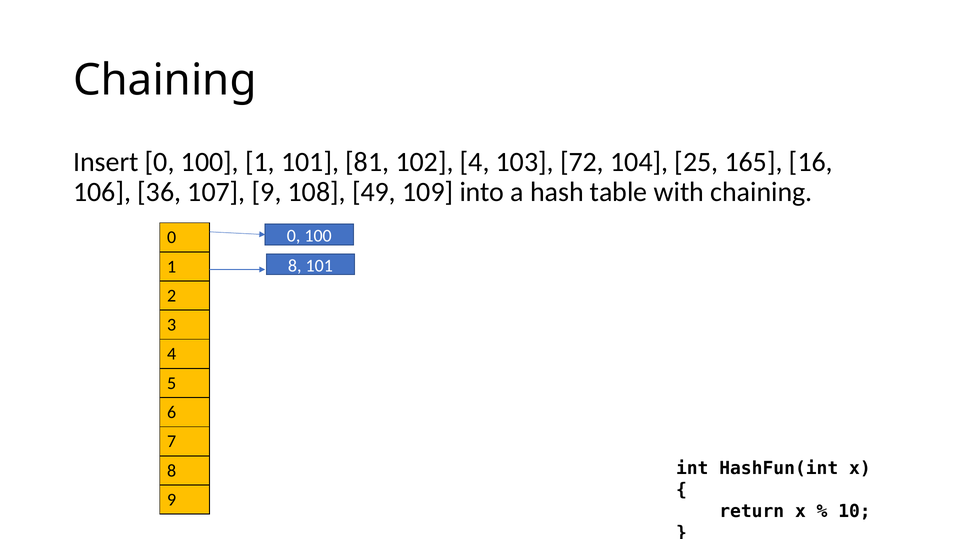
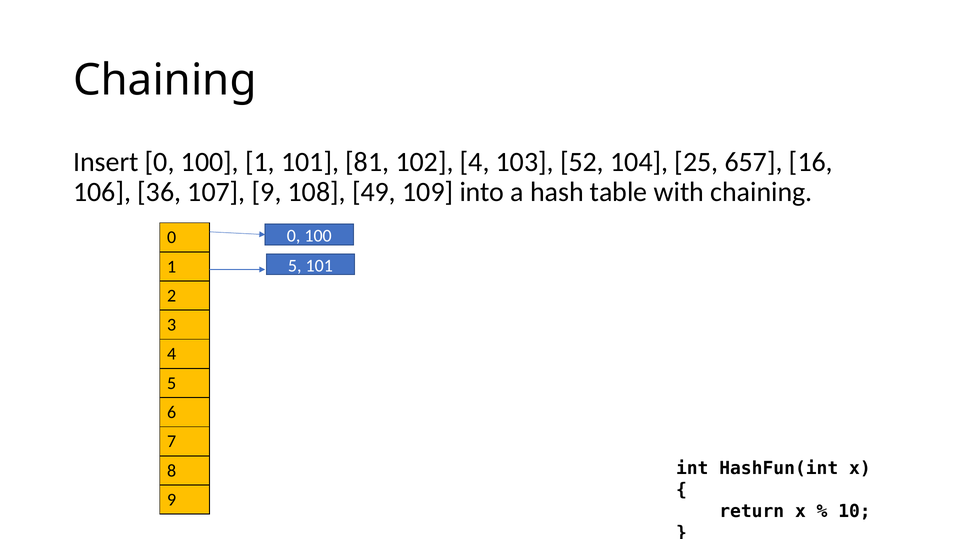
72: 72 -> 52
165: 165 -> 657
8 at (295, 266): 8 -> 5
